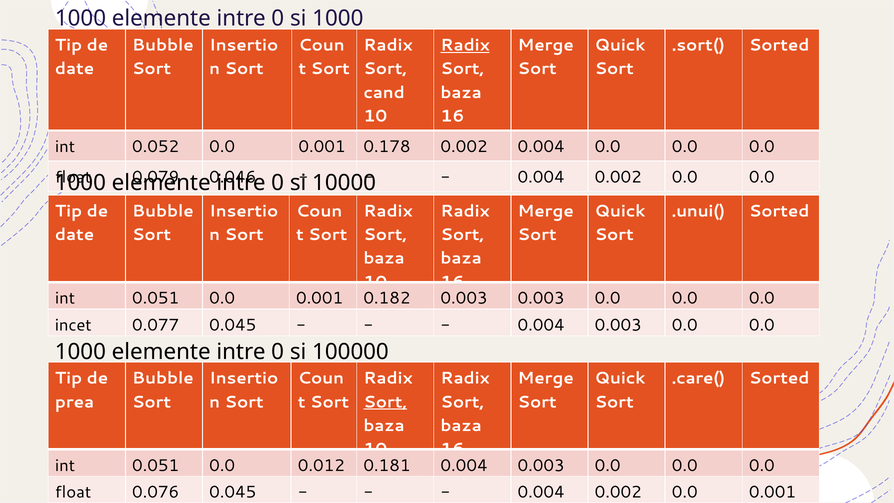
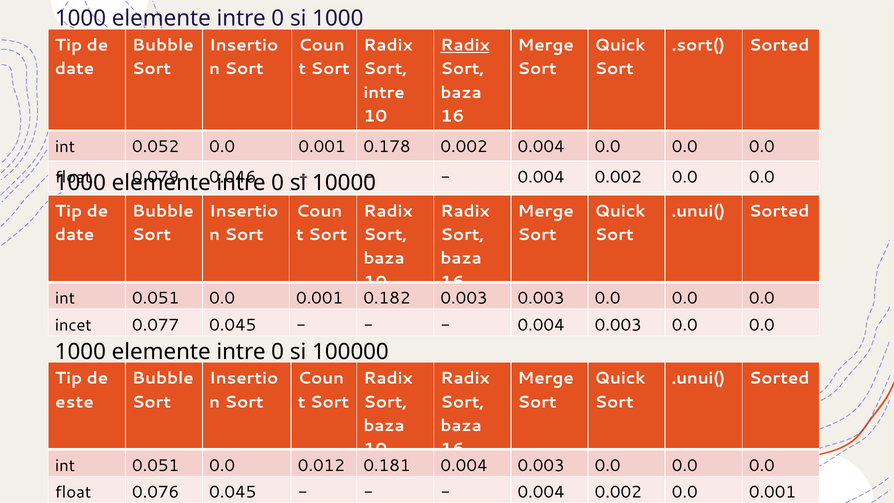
cand at (384, 93): cand -> intre
.care( at (698, 378): .care( -> .unui(
prea: prea -> este
Sort at (385, 402) underline: present -> none
